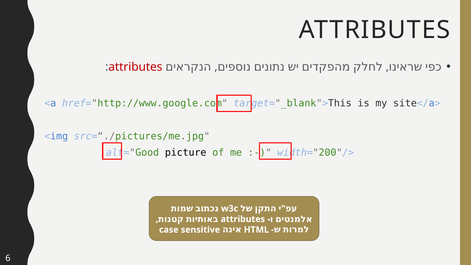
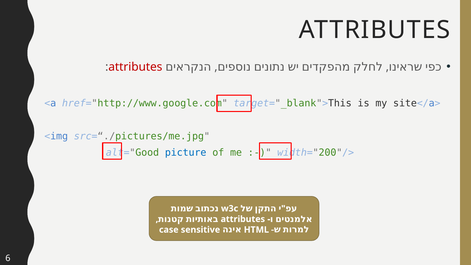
picture colour: black -> blue
